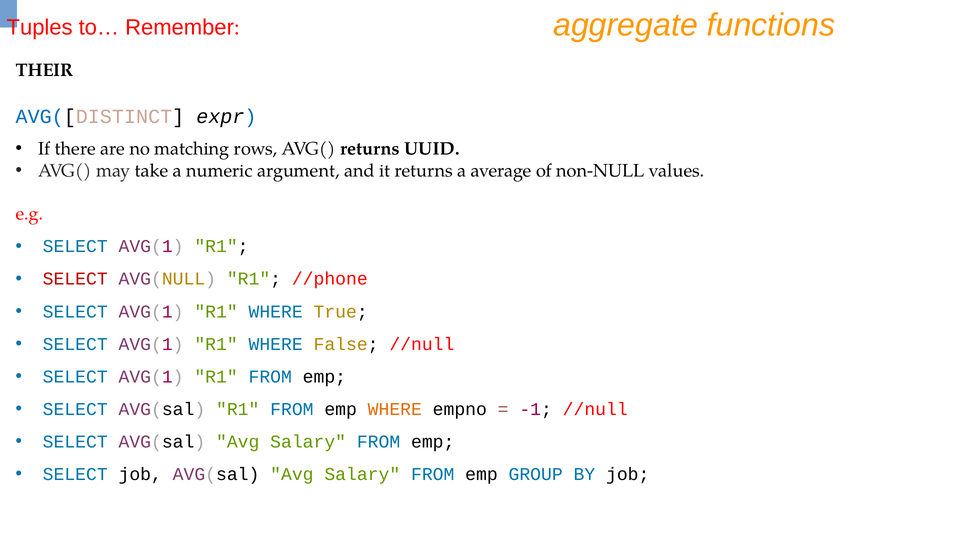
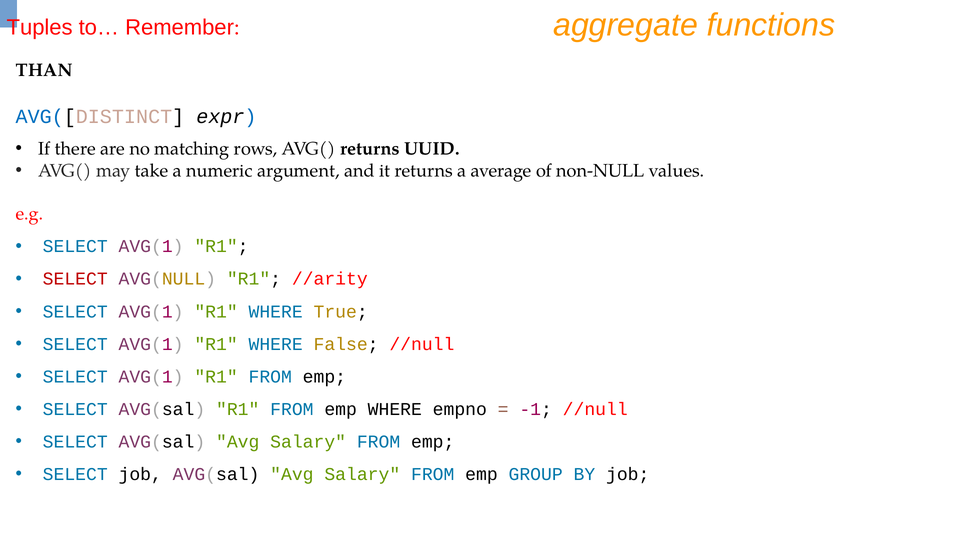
THEIR: THEIR -> THAN
//phone: //phone -> //arity
WHERE at (395, 409) colour: orange -> black
